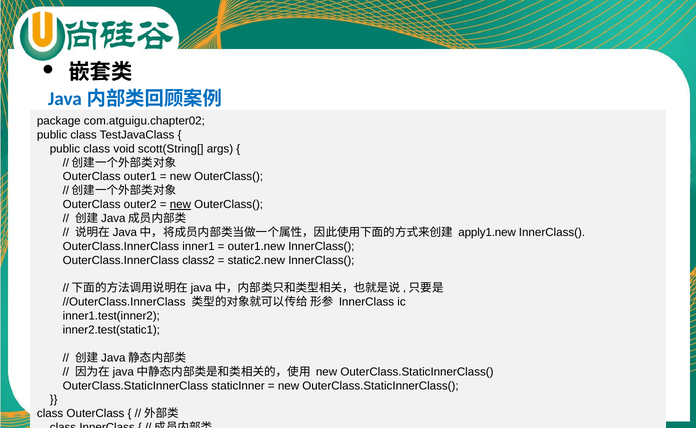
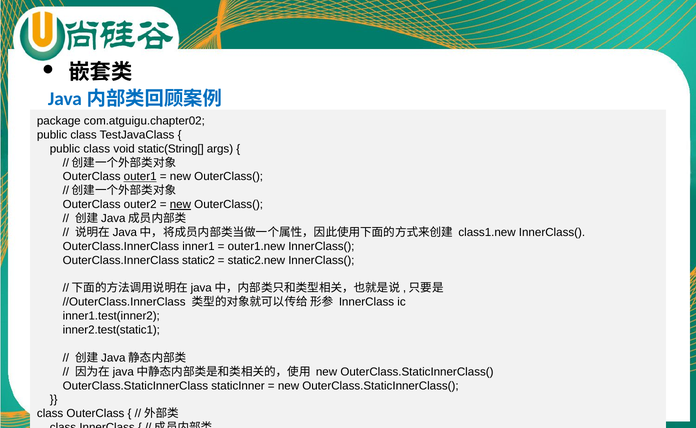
scott(String[: scott(String[ -> static(String[
outer1 underline: none -> present
apply1.new: apply1.new -> class1.new
class2: class2 -> static2
